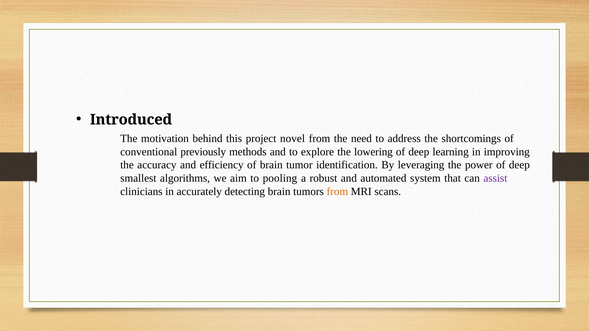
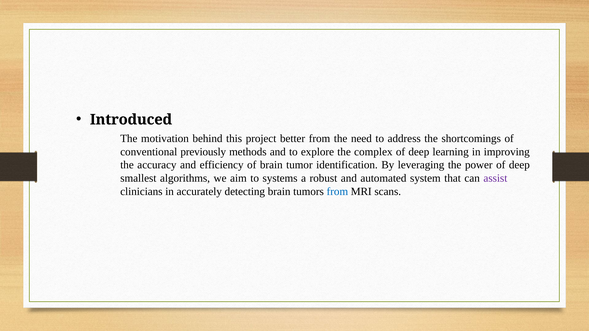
novel: novel -> better
lowering: lowering -> complex
pooling: pooling -> systems
from at (337, 192) colour: orange -> blue
